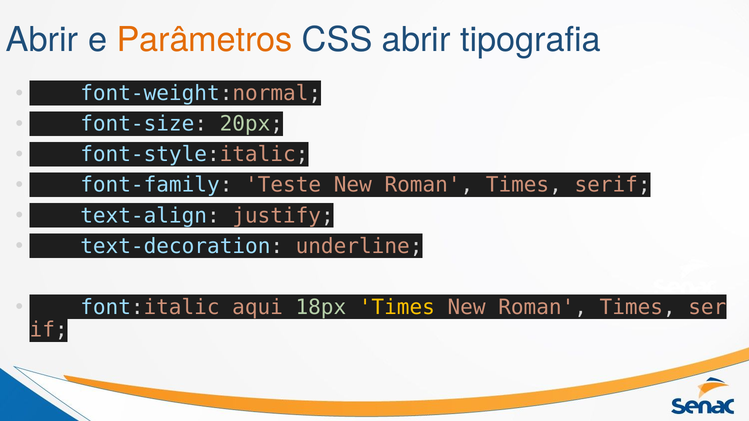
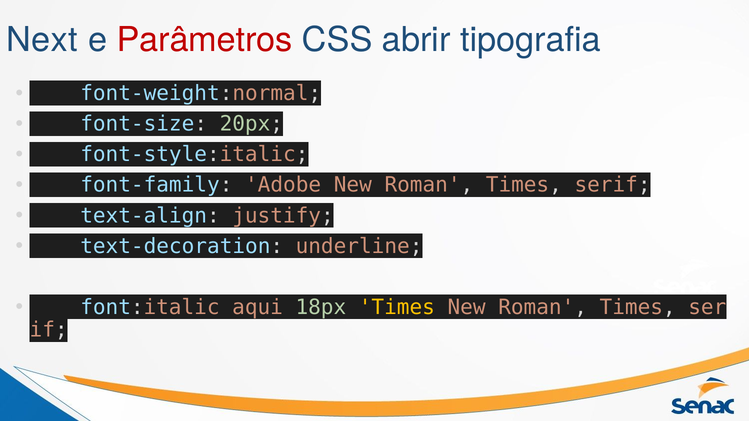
Abrir at (42, 40): Abrir -> Next
Parâmetros colour: orange -> red
Teste: Teste -> Adobe
